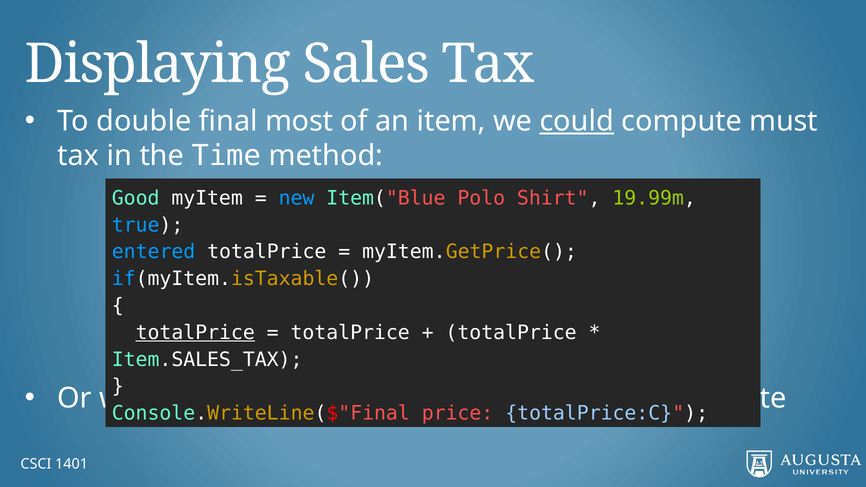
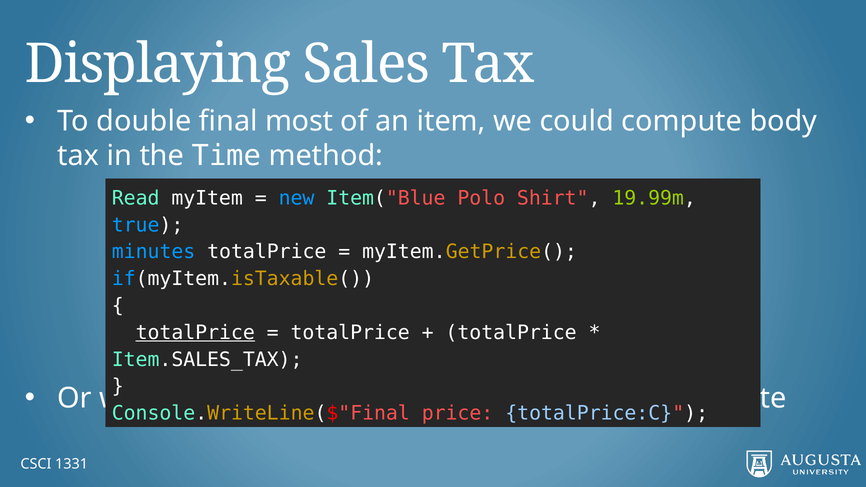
could at (577, 121) underline: present -> none
must: must -> body
Good: Good -> Read
entered: entered -> minutes
1401: 1401 -> 1331
